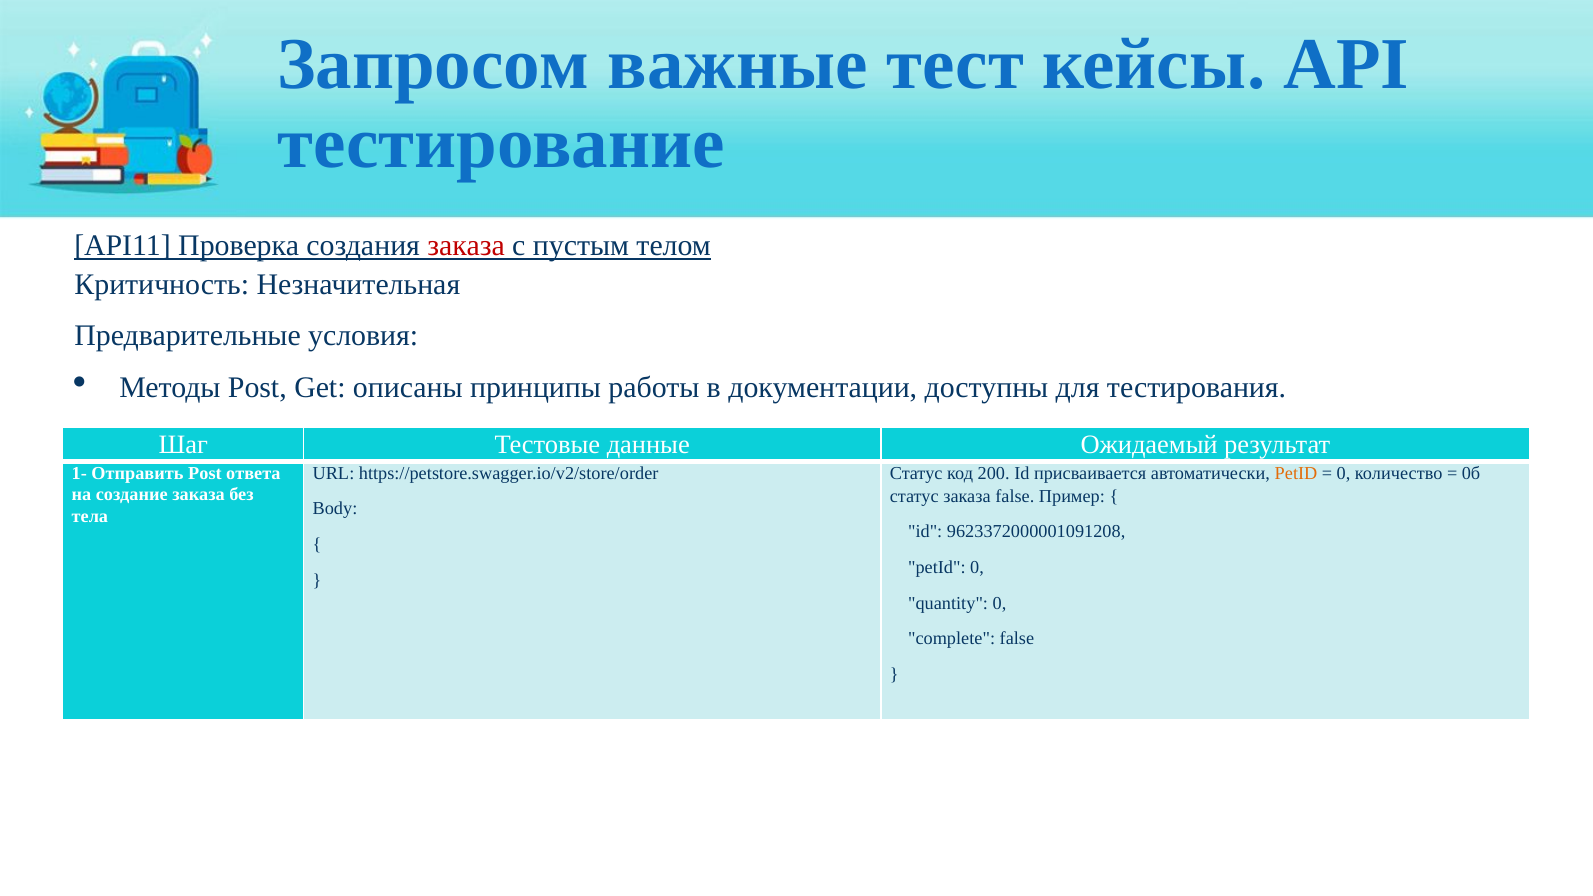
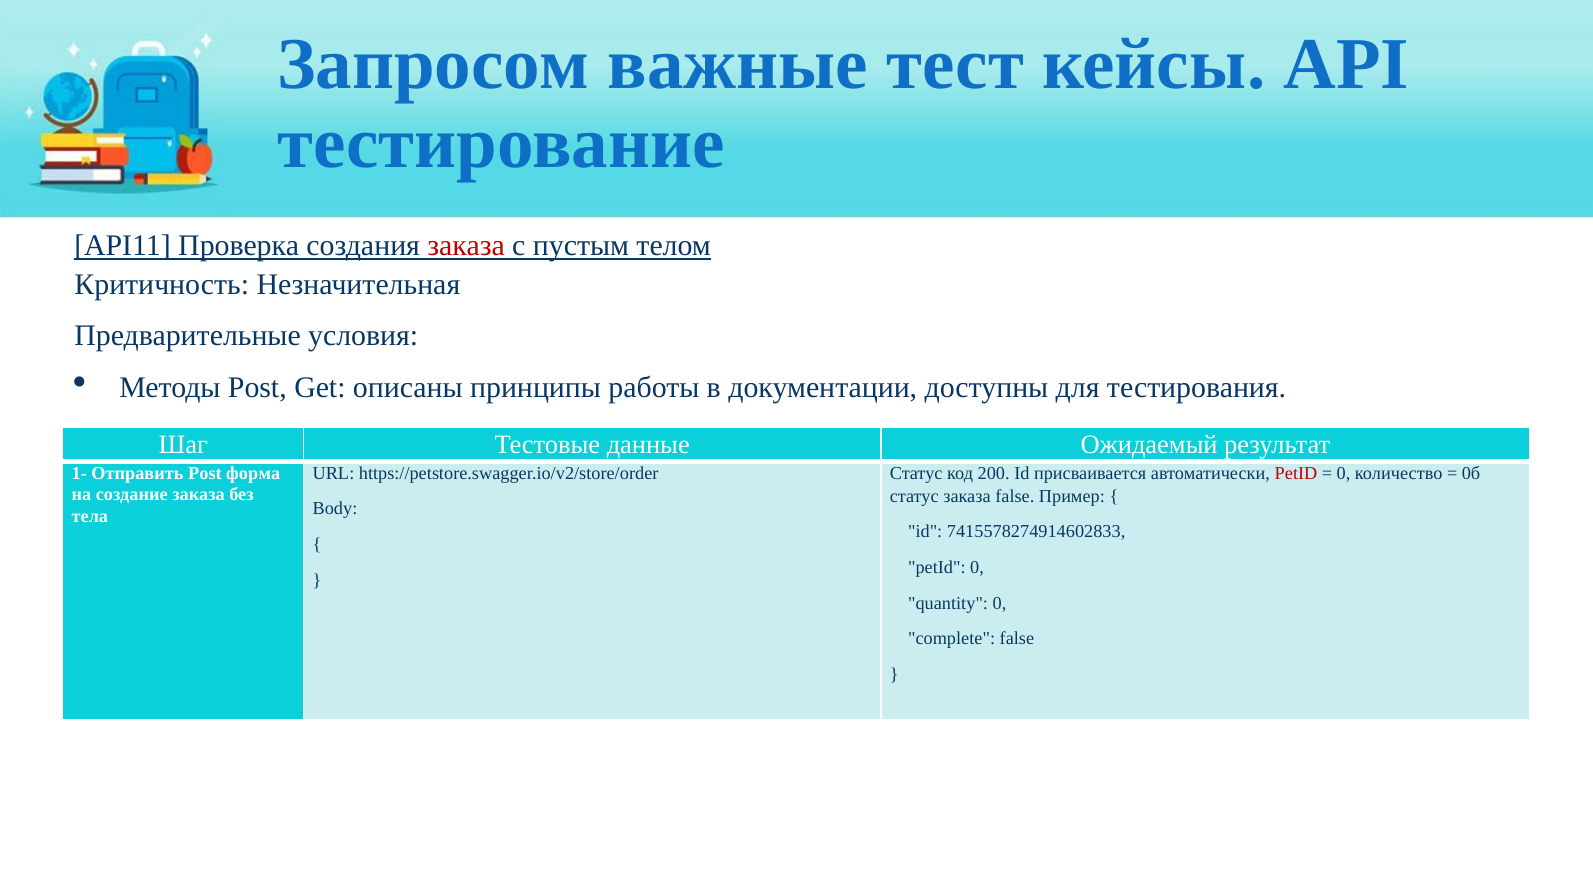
ответа: ответа -> форма
PetID at (1296, 474) colour: orange -> red
9623372000001091208: 9623372000001091208 -> 7415578274914602833
